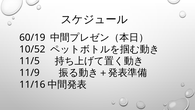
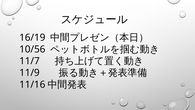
60/19: 60/19 -> 16/19
10/52: 10/52 -> 10/56
11/5: 11/5 -> 11/7
